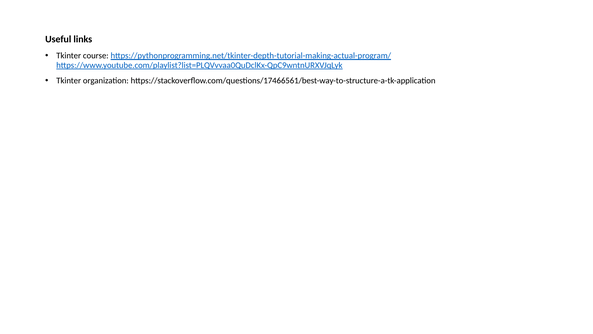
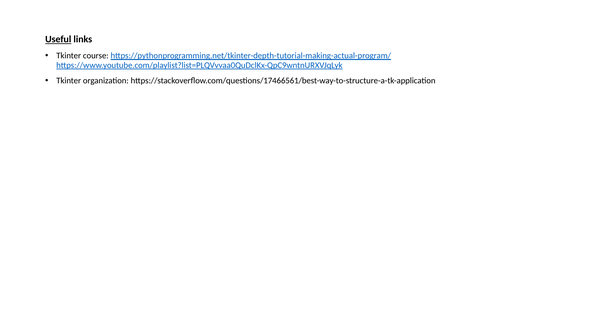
Useful underline: none -> present
